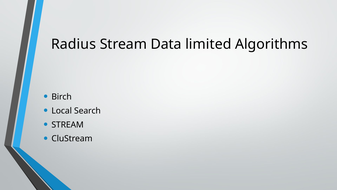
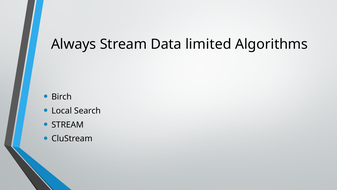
Radius: Radius -> Always
